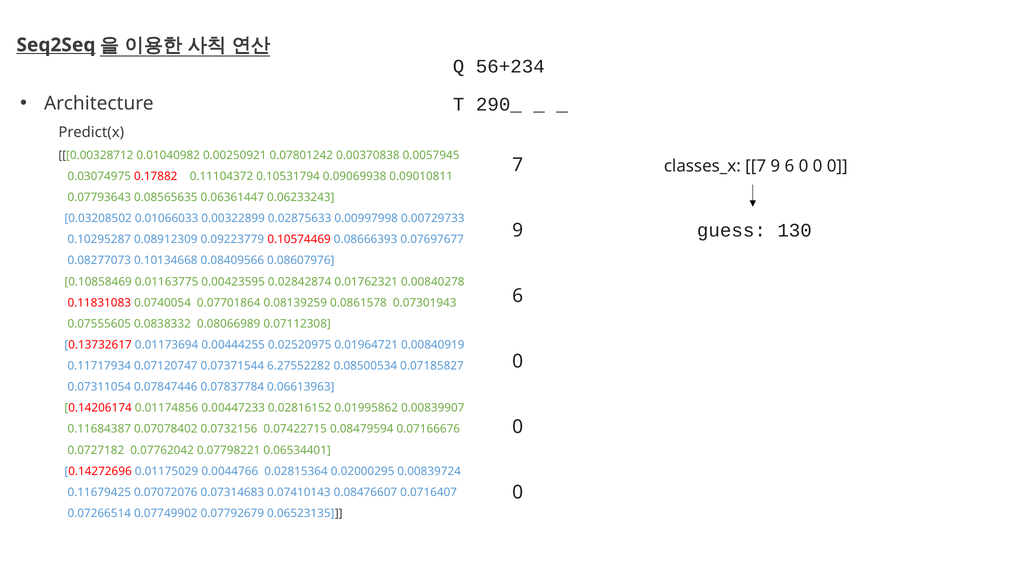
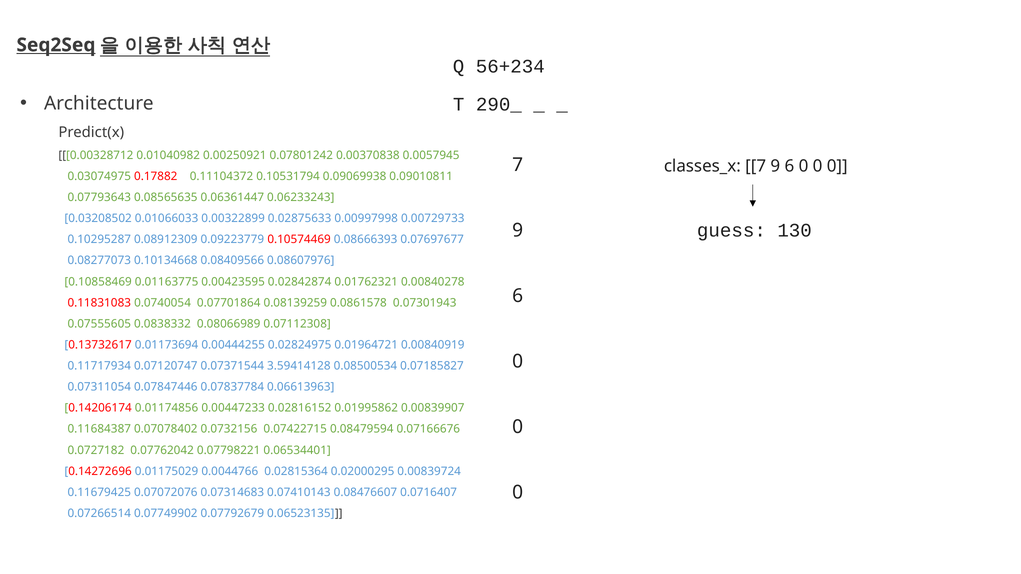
0.02520975: 0.02520975 -> 0.02824975
6.27552282: 6.27552282 -> 3.59414128
